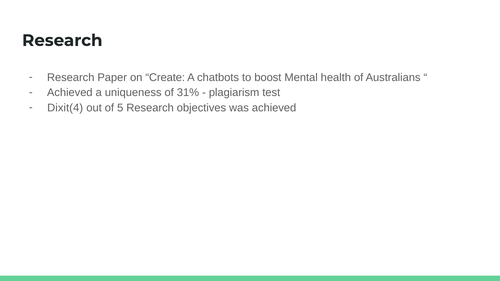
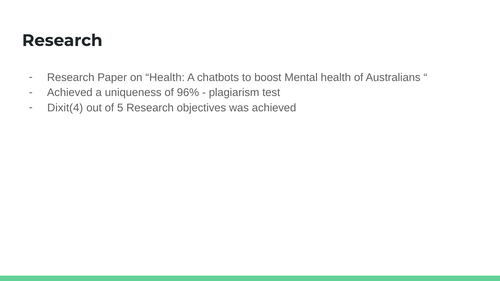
on Create: Create -> Health
31%: 31% -> 96%
